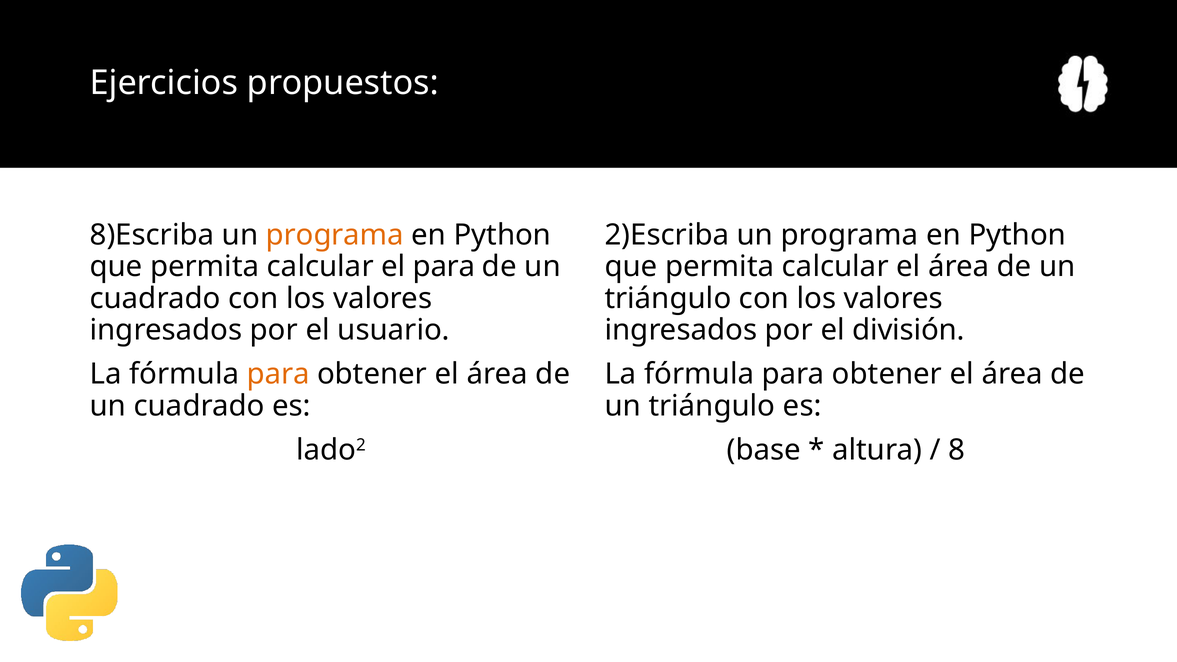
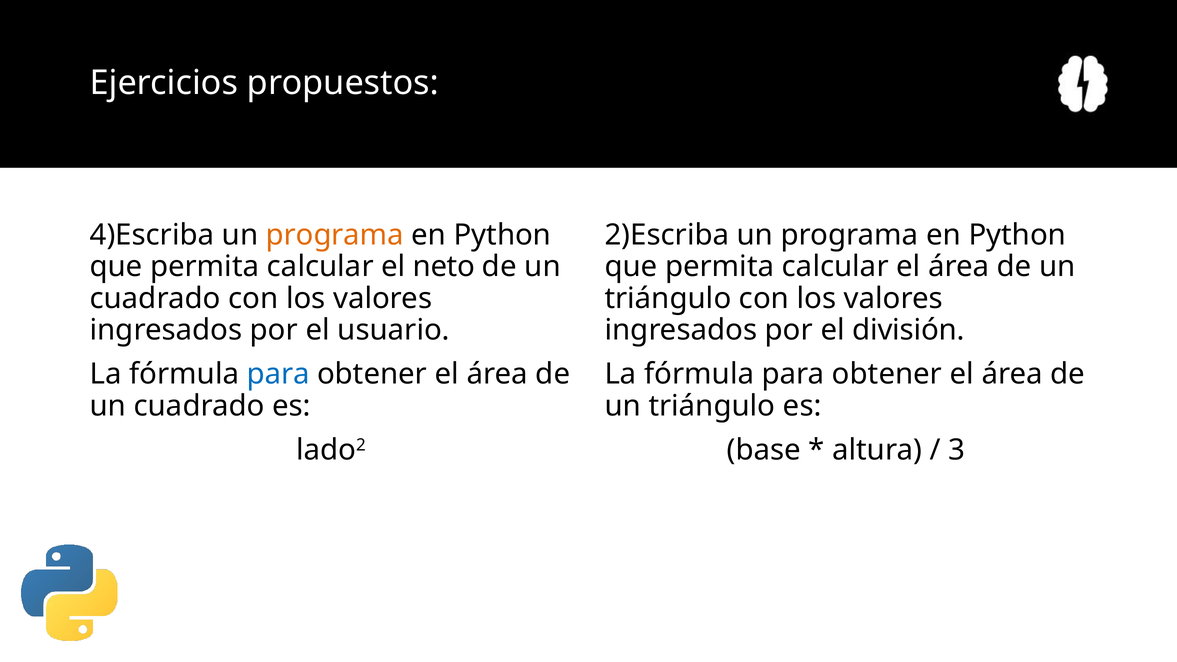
8)Escriba: 8)Escriba -> 4)Escriba
el para: para -> neto
para at (278, 374) colour: orange -> blue
8: 8 -> 3
